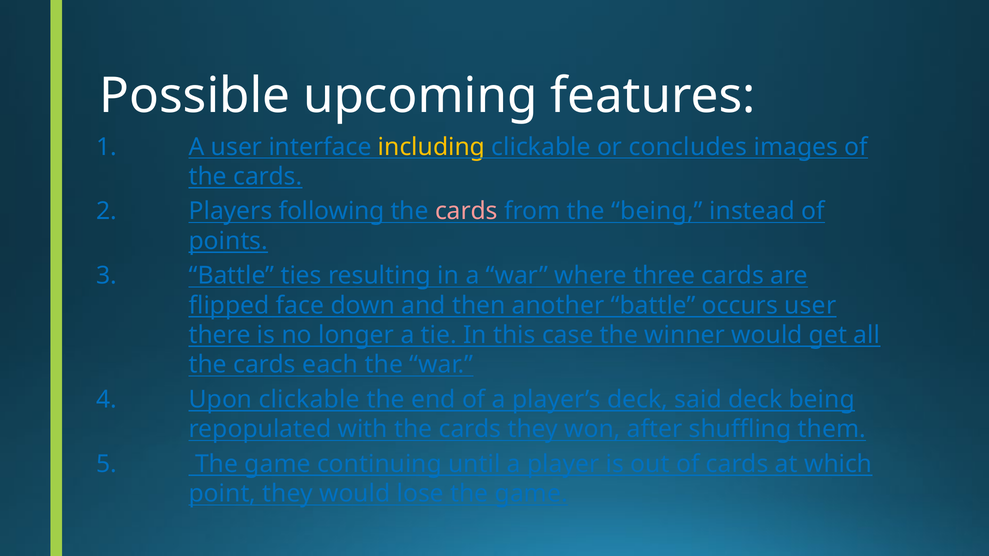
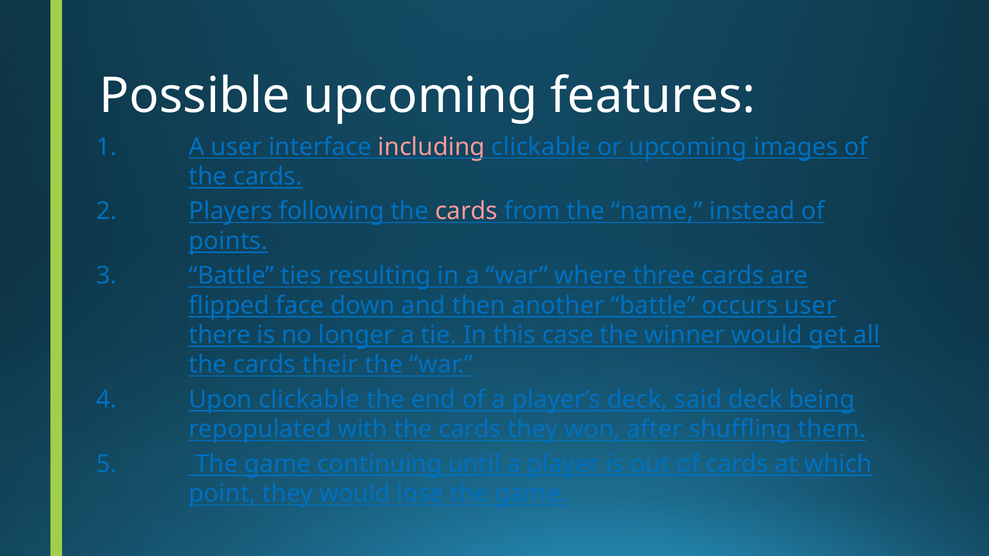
including colour: yellow -> pink
or concludes: concludes -> upcoming
the being: being -> name
each: each -> their
